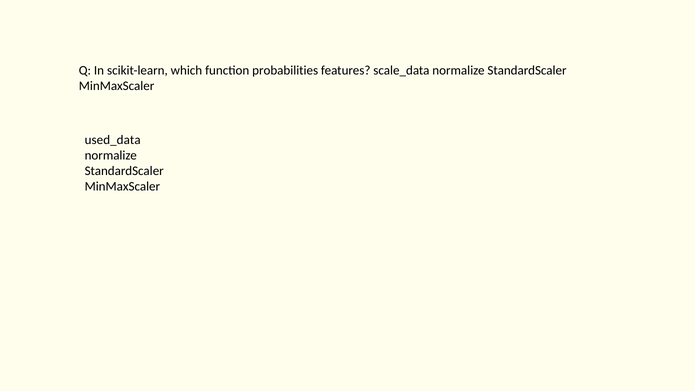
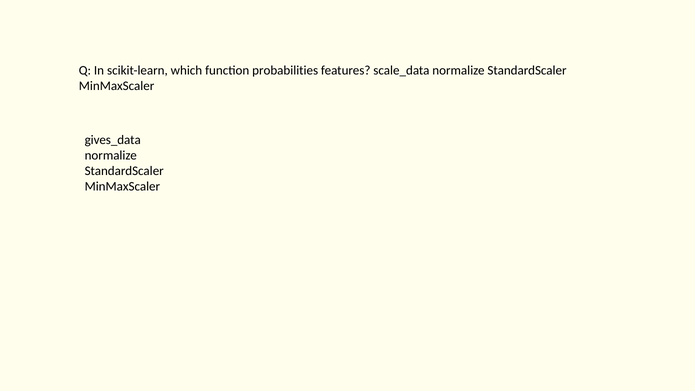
used_data: used_data -> gives_data
